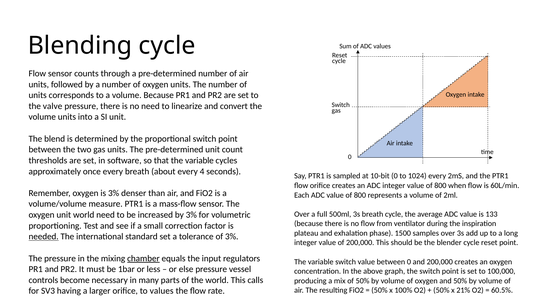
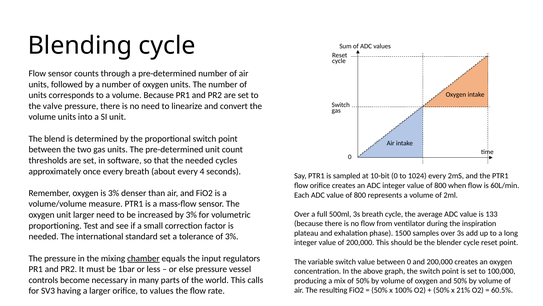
that the variable: variable -> needed
unit world: world -> larger
needed at (44, 236) underline: present -> none
